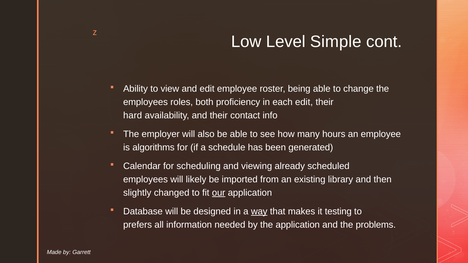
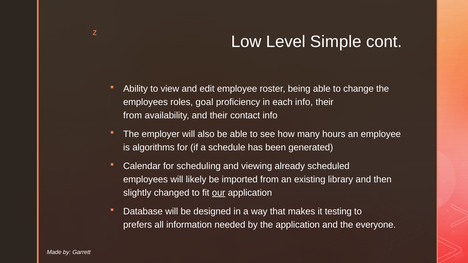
both: both -> goal
each edit: edit -> info
hard at (133, 116): hard -> from
way underline: present -> none
problems: problems -> everyone
